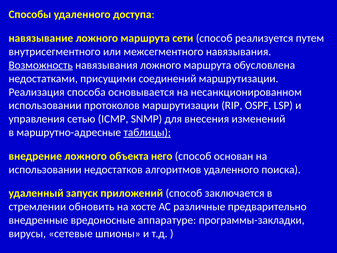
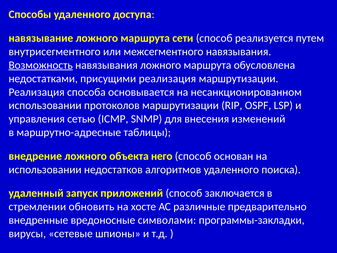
присущими соединений: соединений -> реализация
таблицы underline: present -> none
аппаратуре: аппаратуре -> символами
